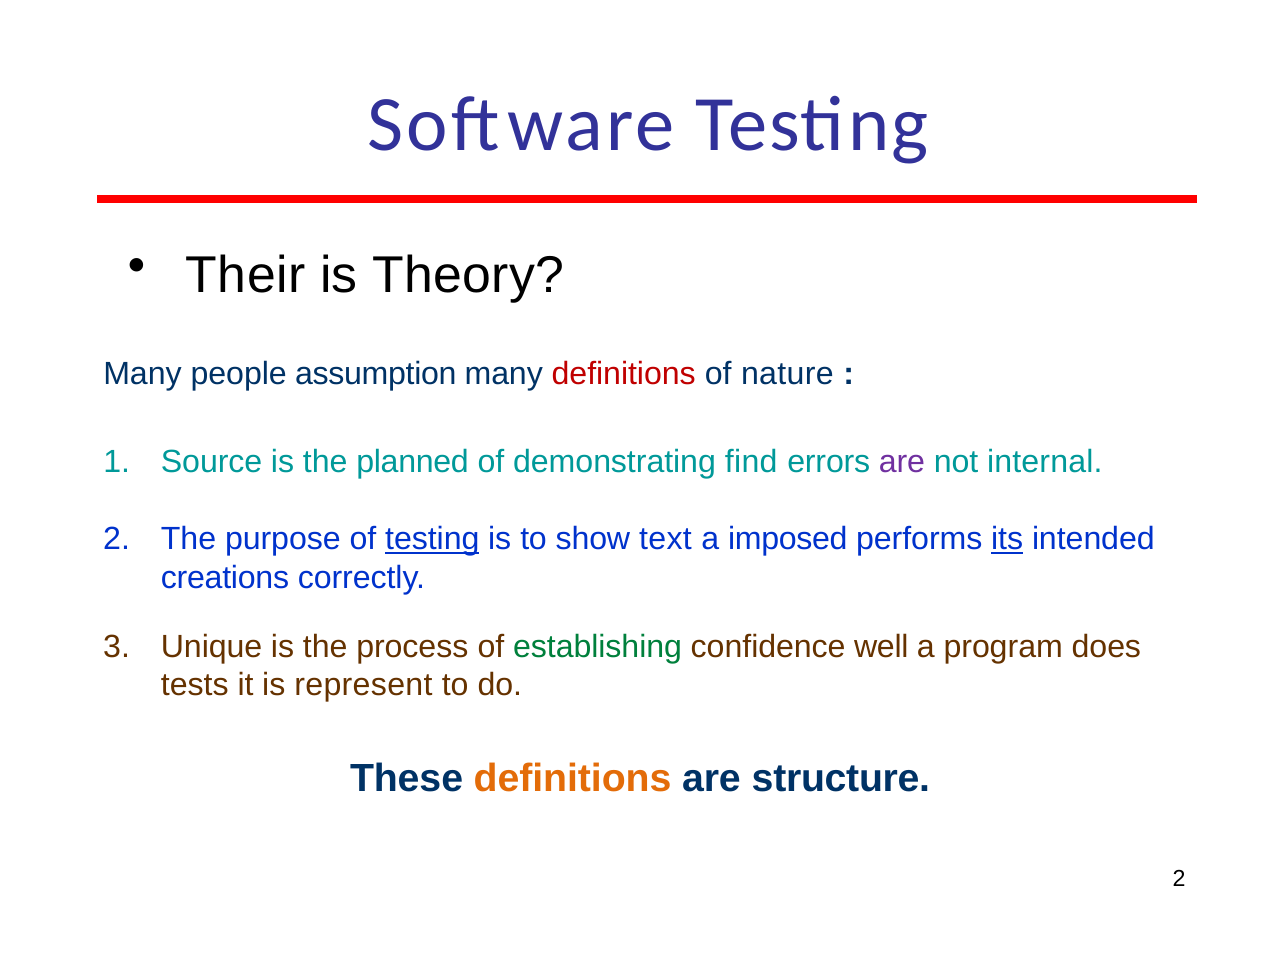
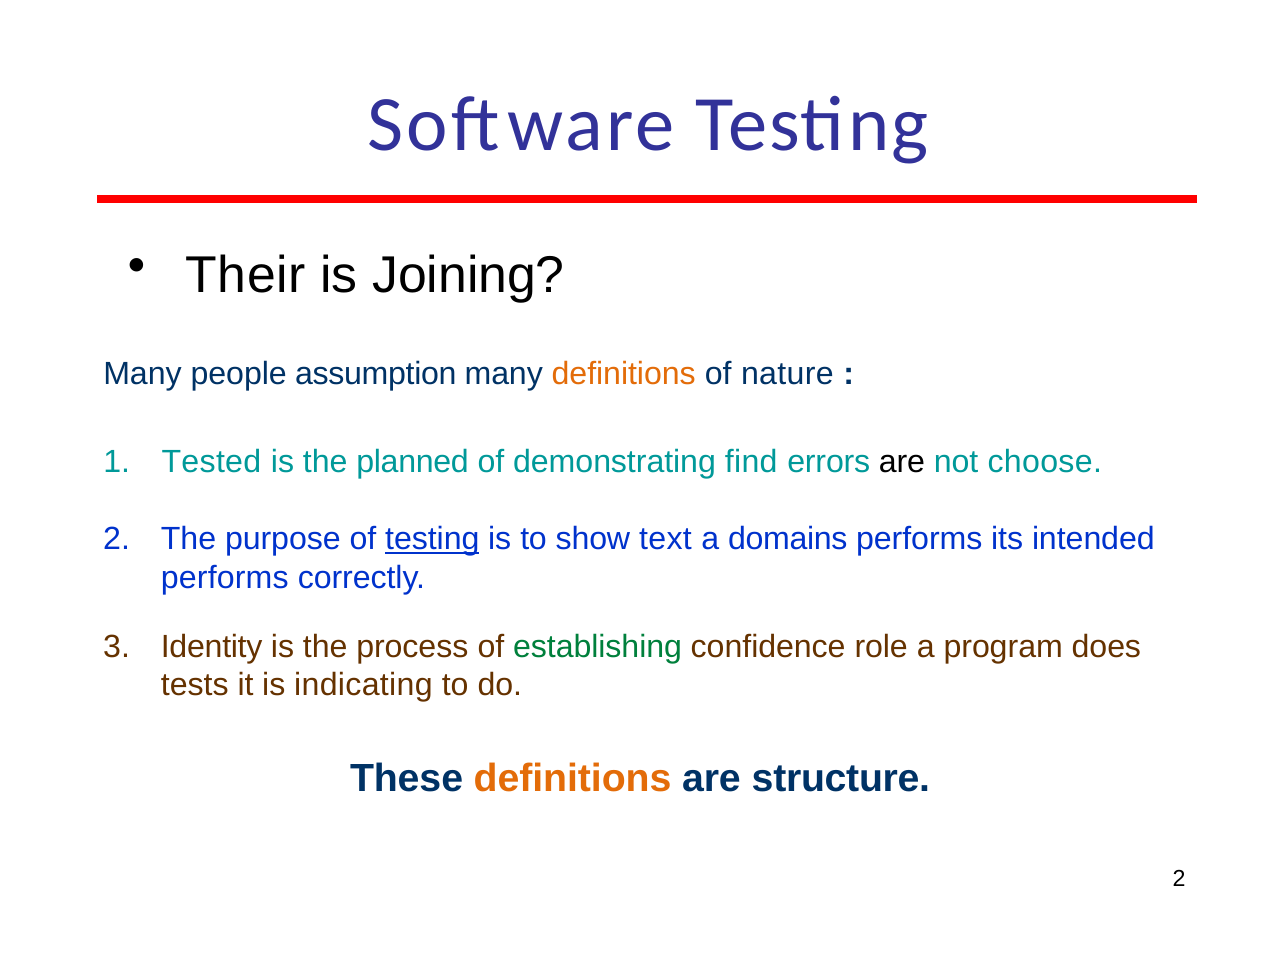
Theory: Theory -> Joining
definitions at (624, 374) colour: red -> orange
Source: Source -> Tested
are at (902, 462) colour: purple -> black
internal: internal -> choose
imposed: imposed -> domains
its underline: present -> none
creations at (225, 578): creations -> performs
Unique: Unique -> Identity
well: well -> role
represent: represent -> indicating
